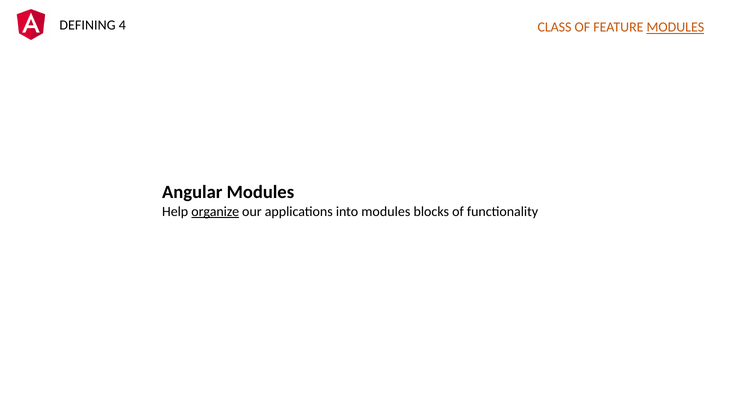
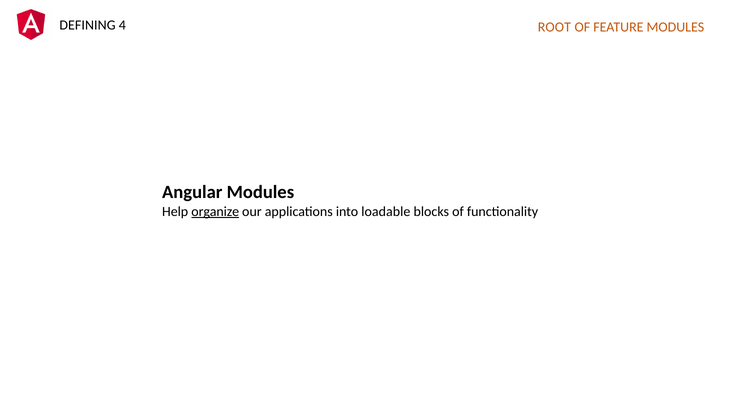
CLASS: CLASS -> ROOT
MODULES at (675, 27) underline: present -> none
into modules: modules -> loadable
